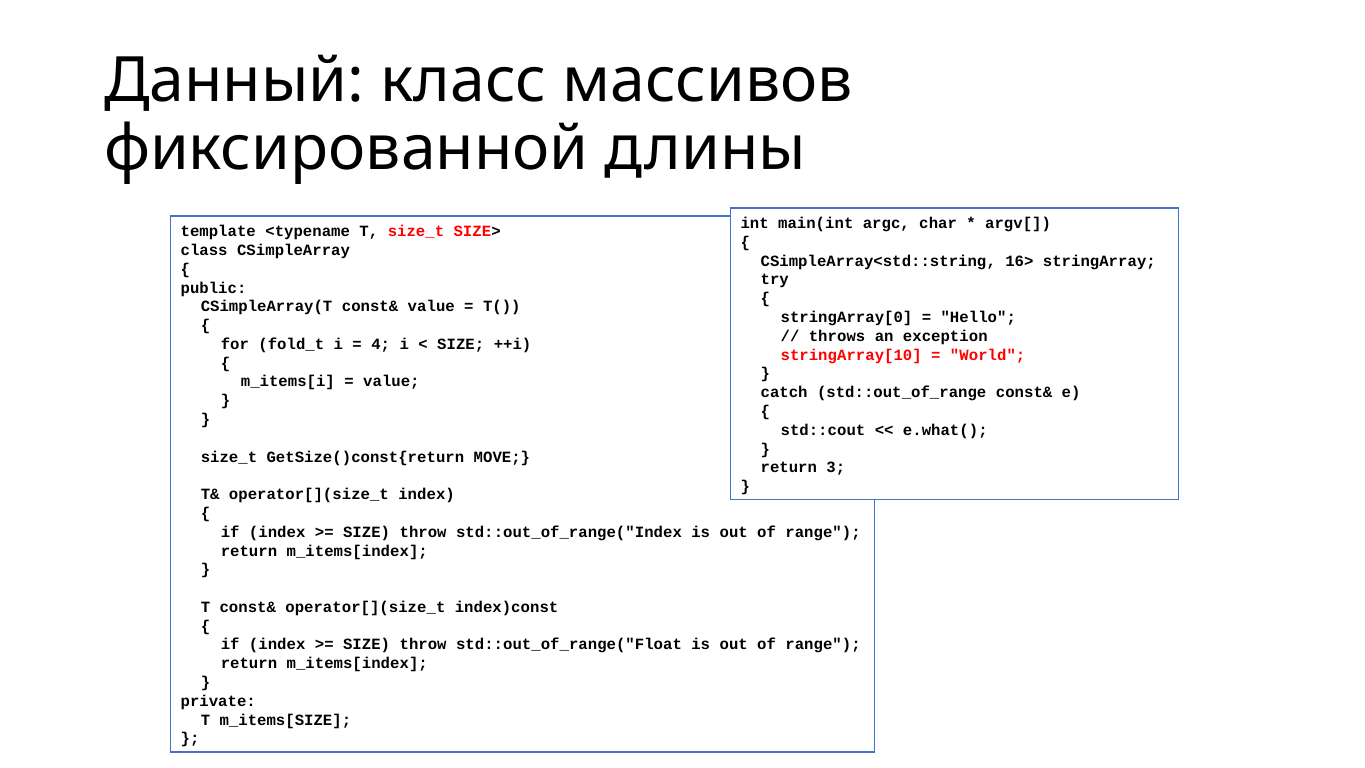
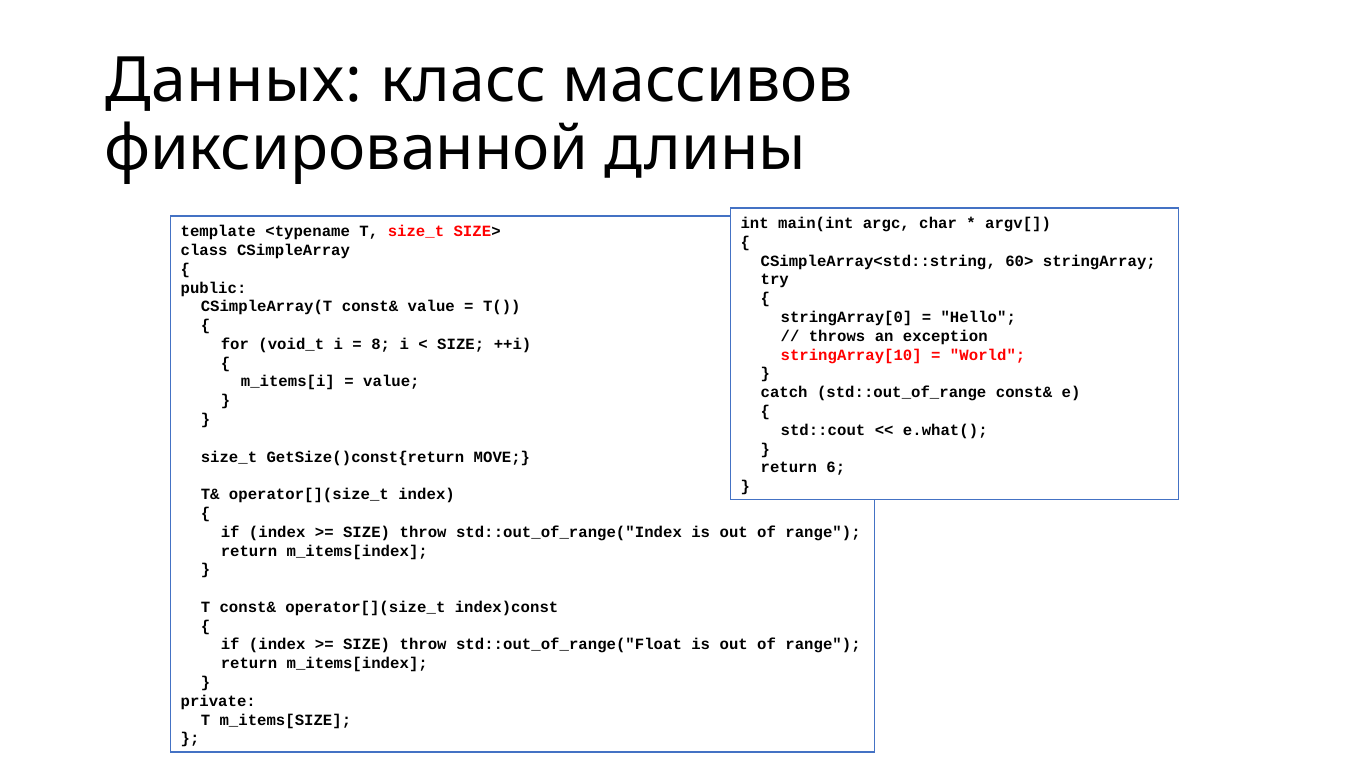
Данный: Данный -> Данных
16>: 16> -> 60>
fold_t: fold_t -> void_t
4: 4 -> 8
3: 3 -> 6
